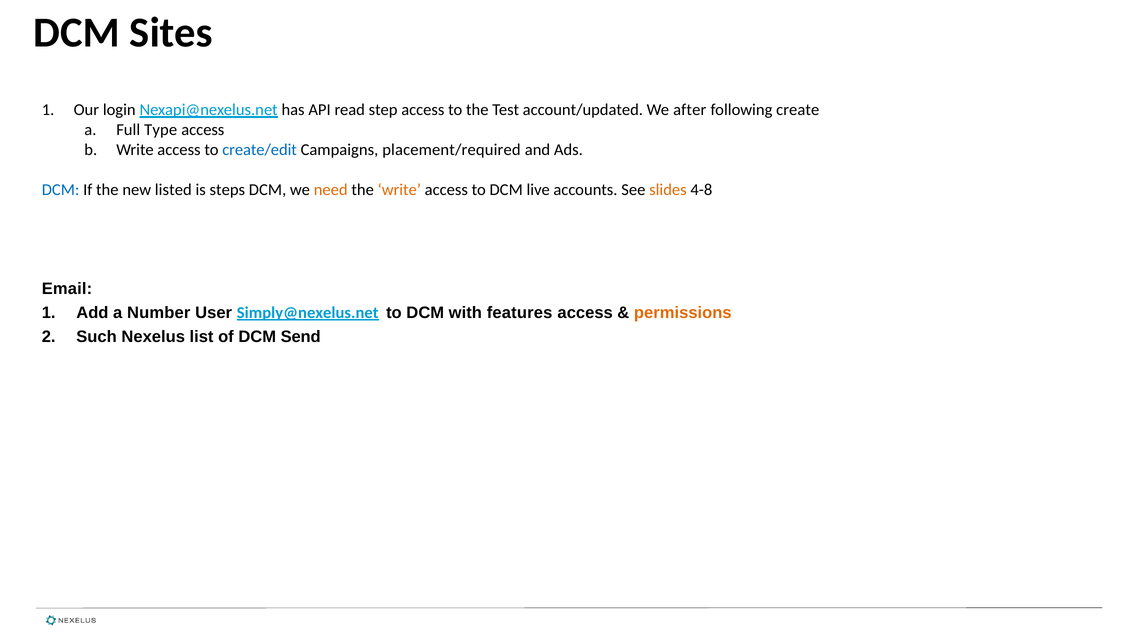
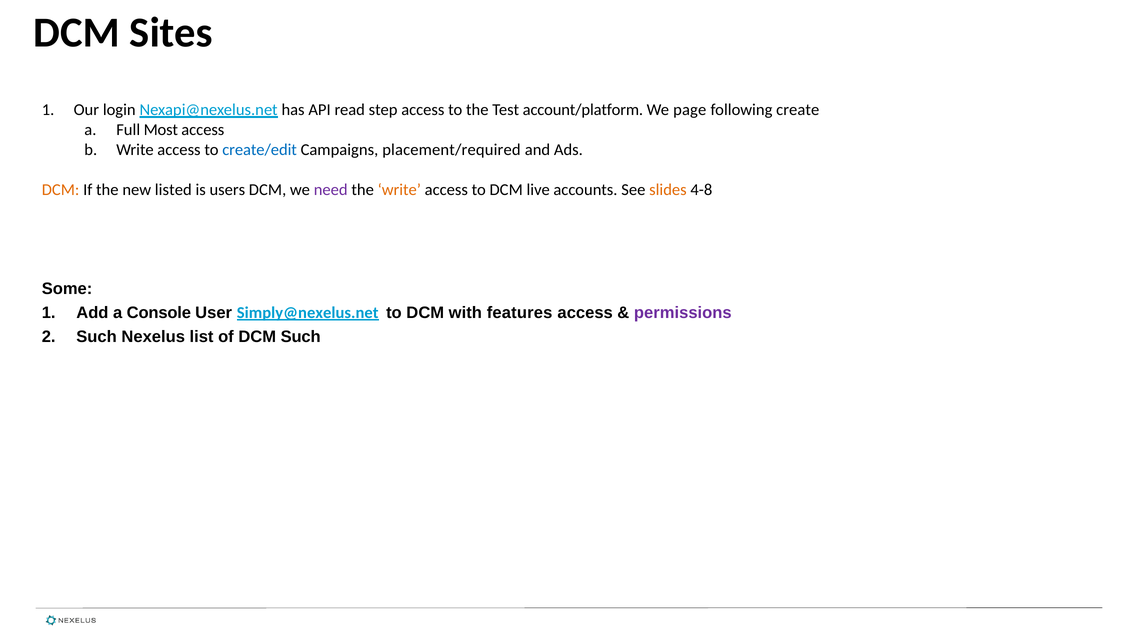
account/updated: account/updated -> account/platform
after: after -> page
Type: Type -> Most
DCM at (61, 189) colour: blue -> orange
steps: steps -> users
need colour: orange -> purple
Email: Email -> Some
Number: Number -> Console
permissions colour: orange -> purple
DCM Send: Send -> Such
